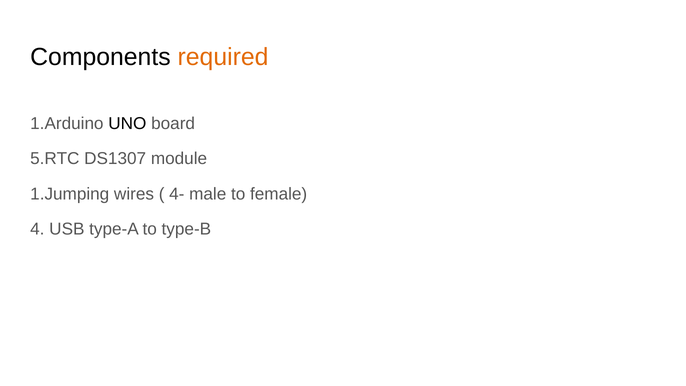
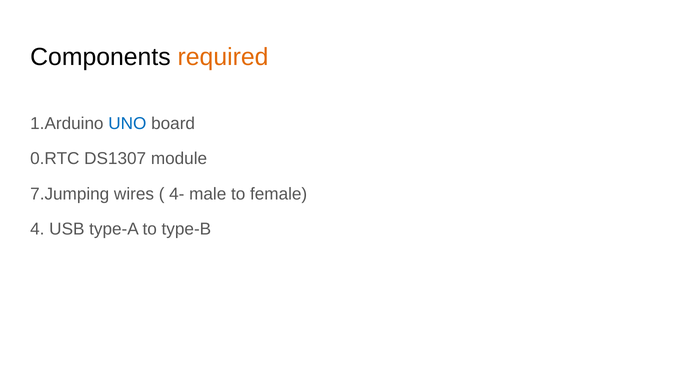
UNO colour: black -> blue
5.RTC: 5.RTC -> 0.RTC
1.Jumping: 1.Jumping -> 7.Jumping
